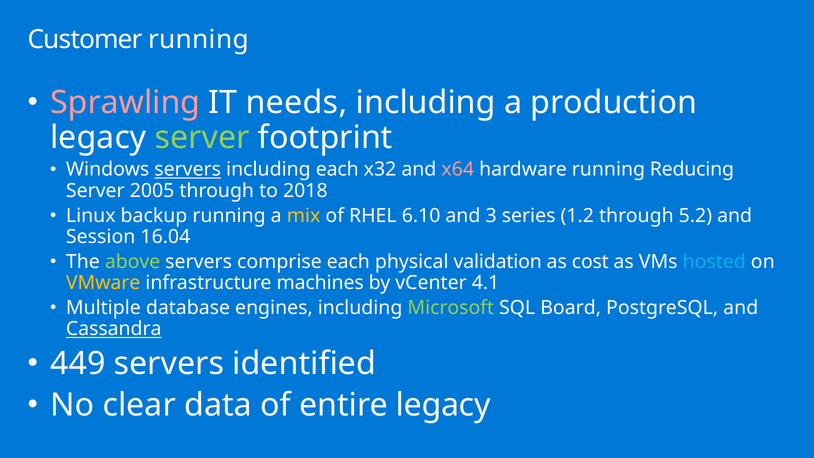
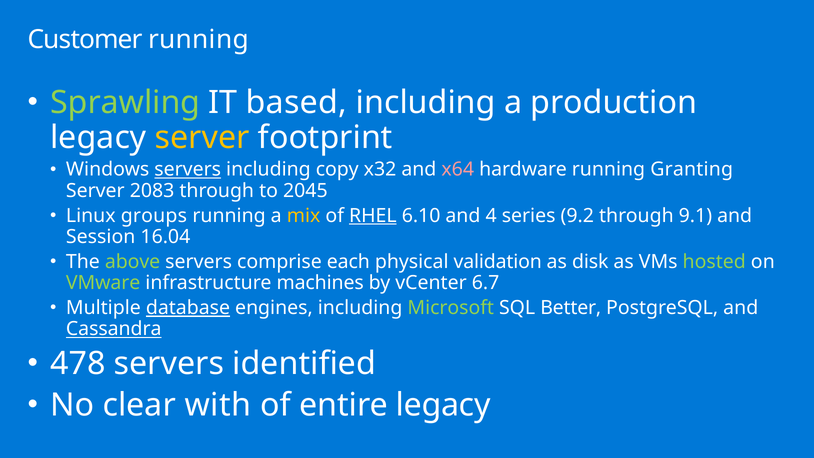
Sprawling colour: pink -> light green
needs: needs -> based
server at (202, 137) colour: light green -> yellow
including each: each -> copy
Reducing: Reducing -> Granting
2005: 2005 -> 2083
2018: 2018 -> 2045
backup: backup -> groups
RHEL underline: none -> present
3: 3 -> 4
1.2: 1.2 -> 9.2
5.2: 5.2 -> 9.1
cost: cost -> disk
hosted colour: light blue -> light green
VMware colour: yellow -> light green
4.1: 4.1 -> 6.7
database underline: none -> present
Board: Board -> Better
449: 449 -> 478
data: data -> with
